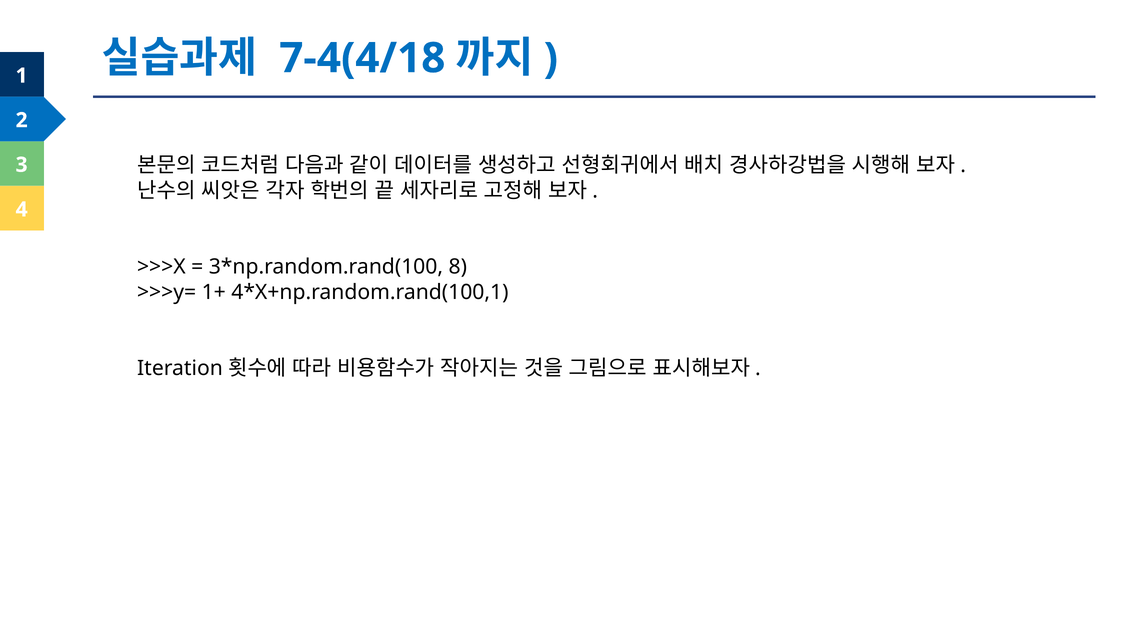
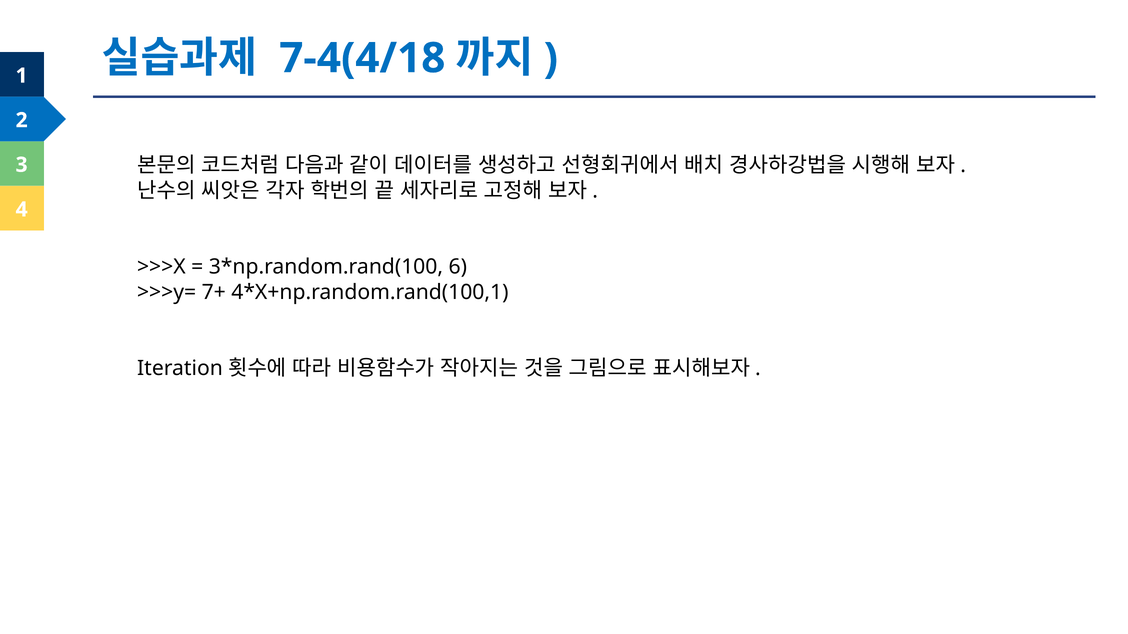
8: 8 -> 6
1+: 1+ -> 7+
